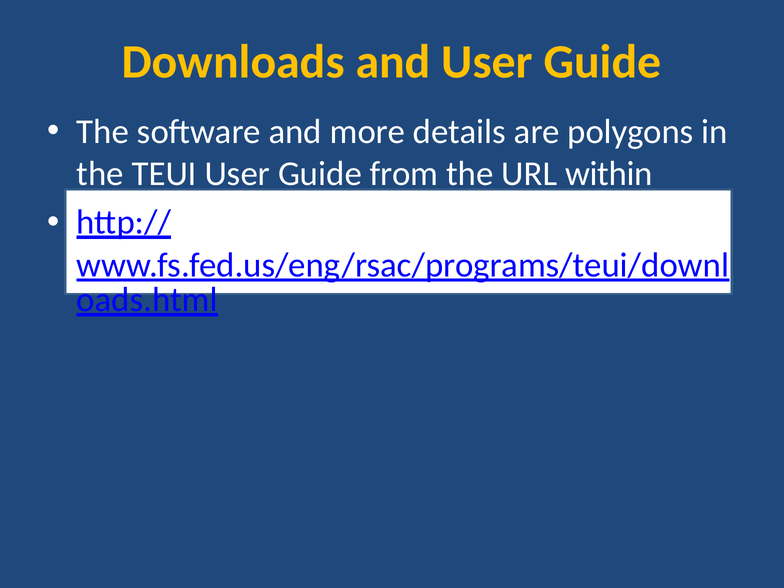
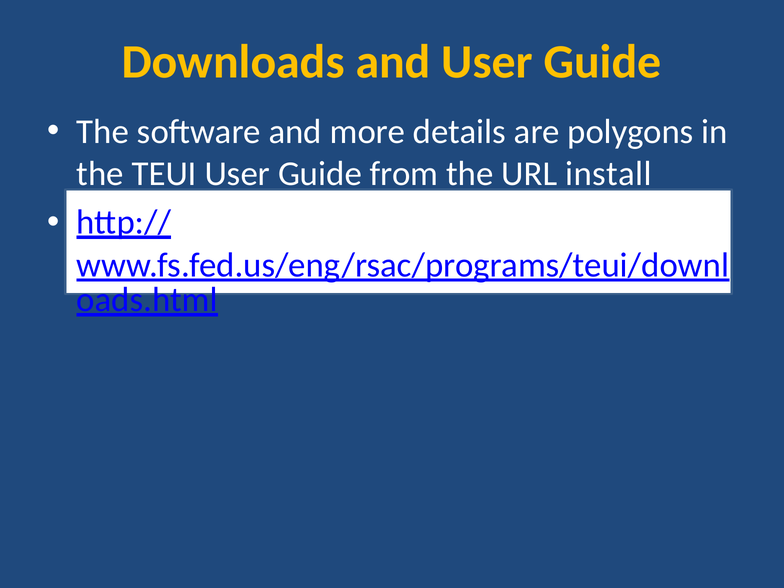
within: within -> install
